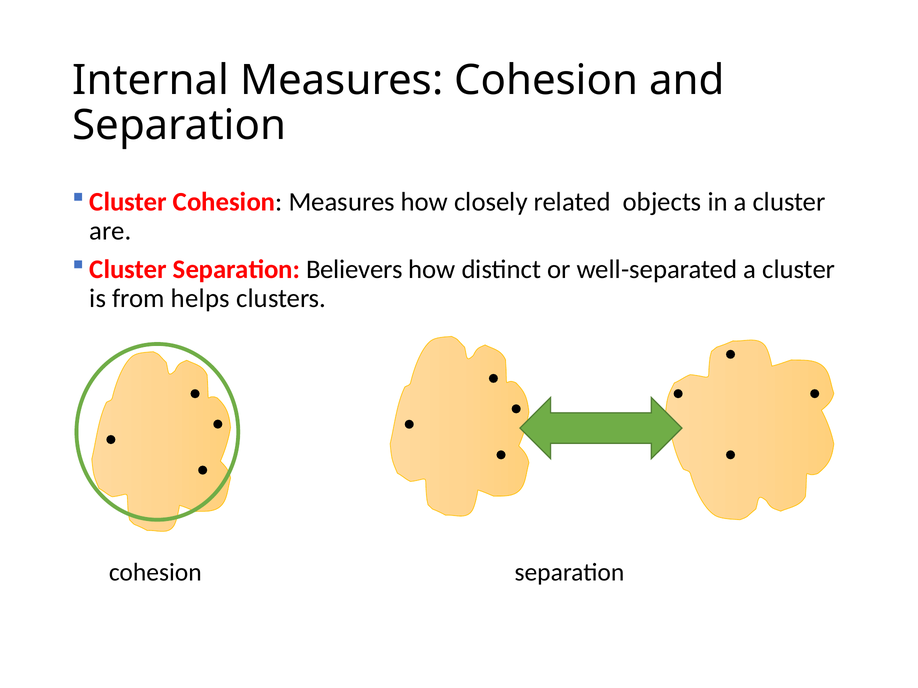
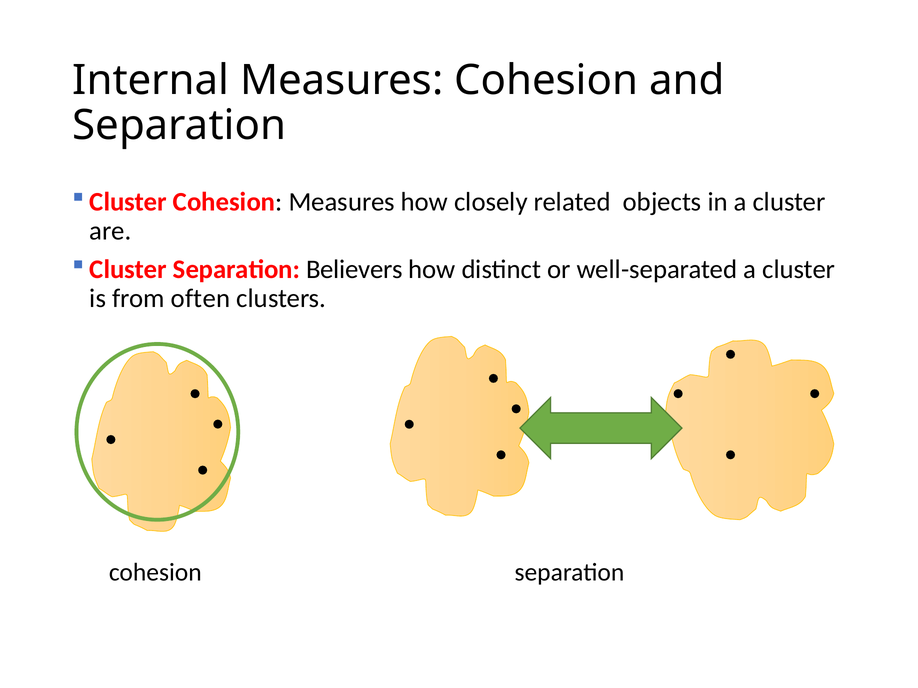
helps: helps -> often
